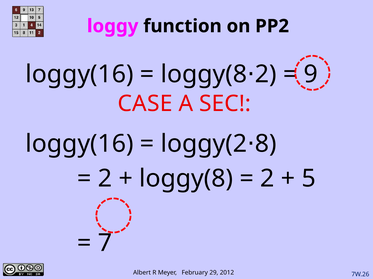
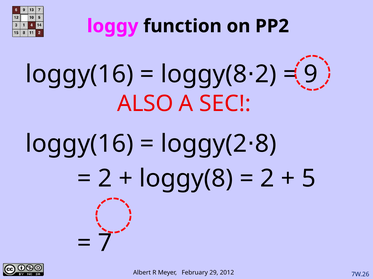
CASE: CASE -> ALSO
